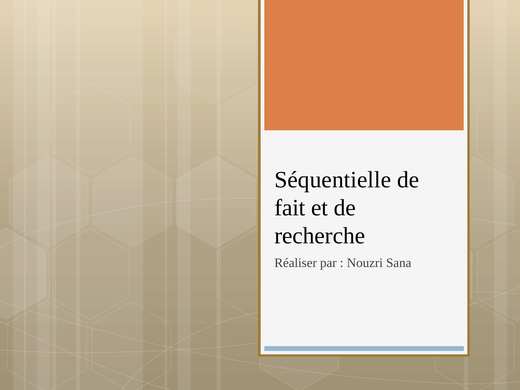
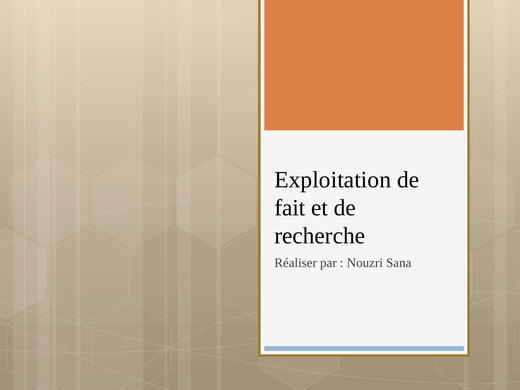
Séquentielle: Séquentielle -> Exploitation
